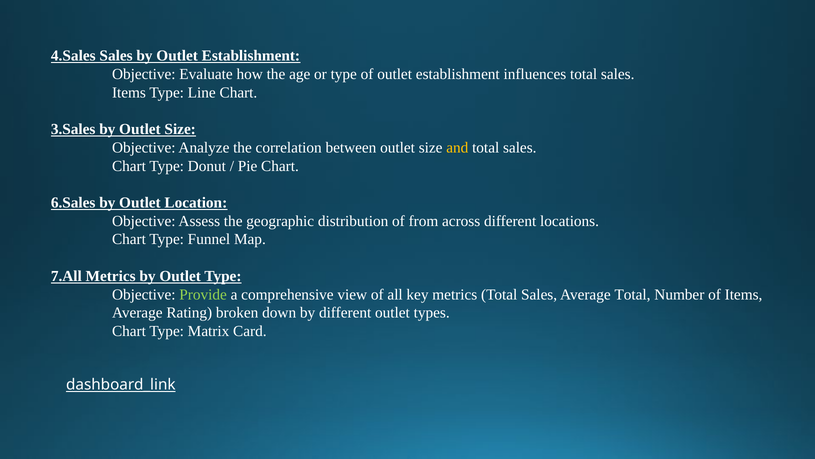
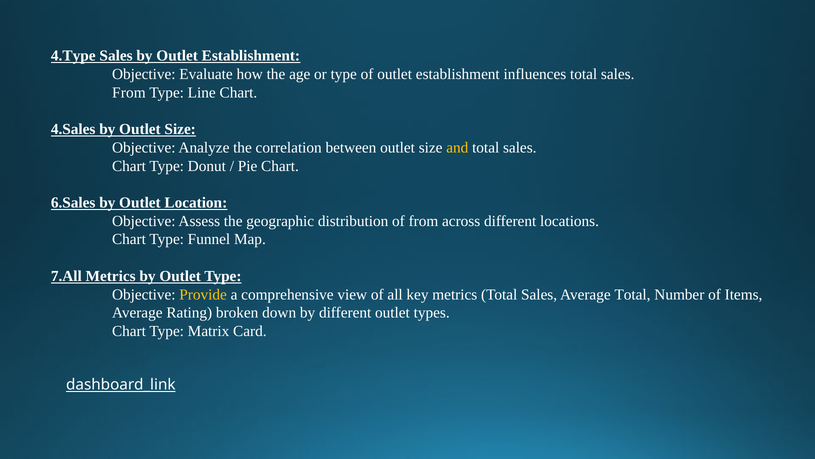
4.Sales: 4.Sales -> 4.Type
Items at (129, 92): Items -> From
3.Sales: 3.Sales -> 4.Sales
Provide colour: light green -> yellow
